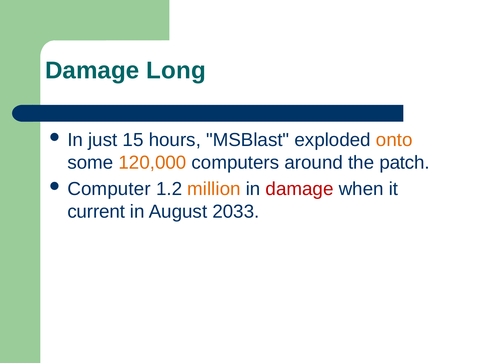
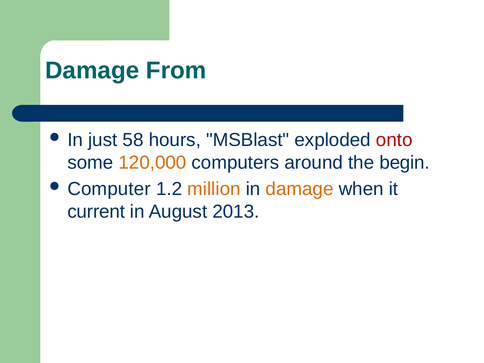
Long: Long -> From
15: 15 -> 58
onto colour: orange -> red
patch: patch -> begin
damage at (300, 189) colour: red -> orange
2033: 2033 -> 2013
